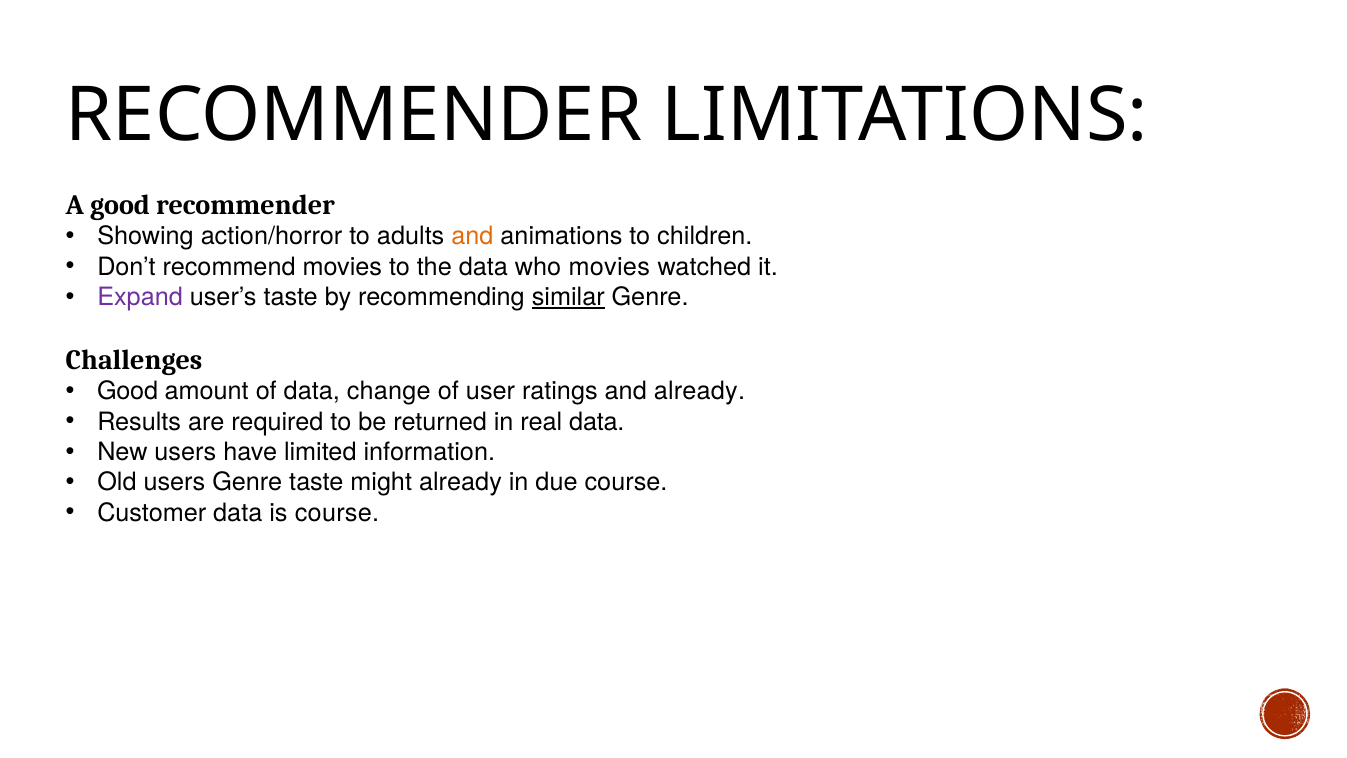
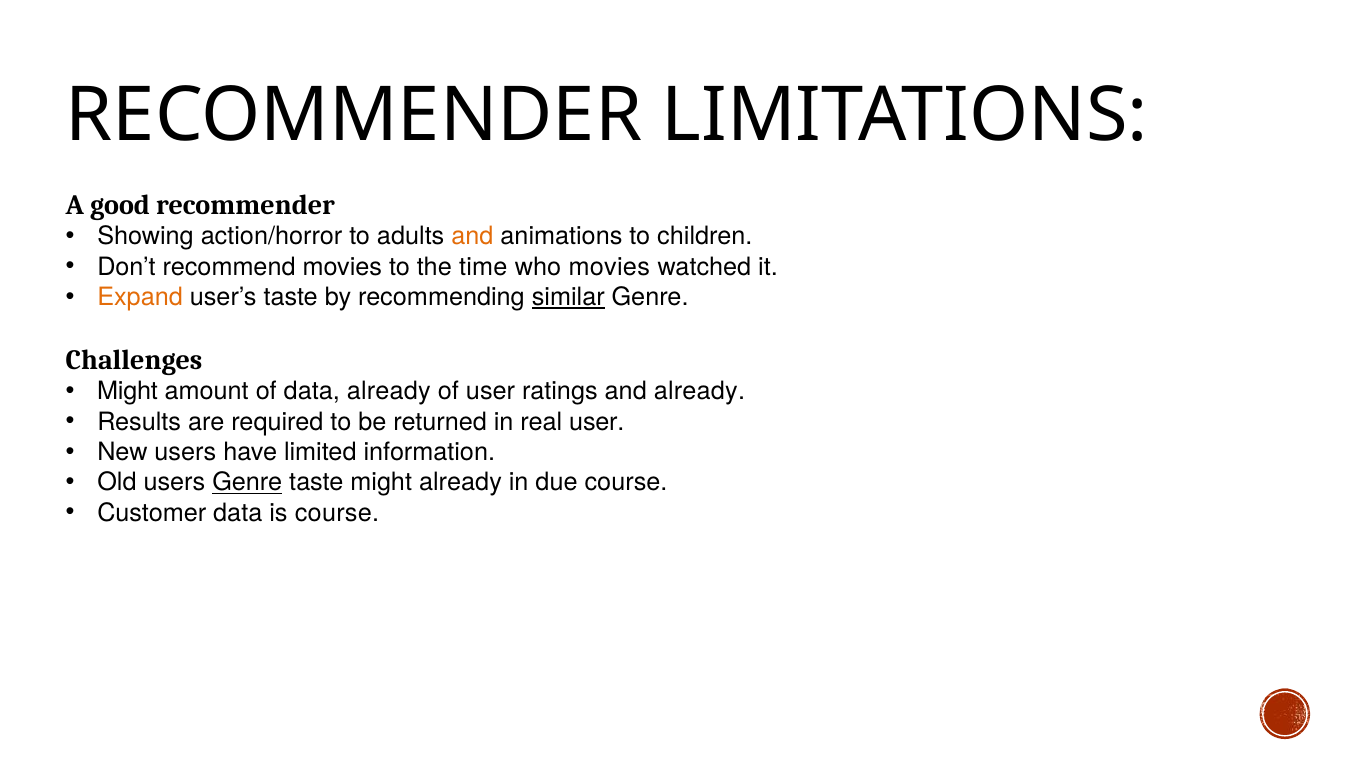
the data: data -> time
Expand colour: purple -> orange
Good at (128, 391): Good -> Might
data change: change -> already
real data: data -> user
Genre at (247, 482) underline: none -> present
